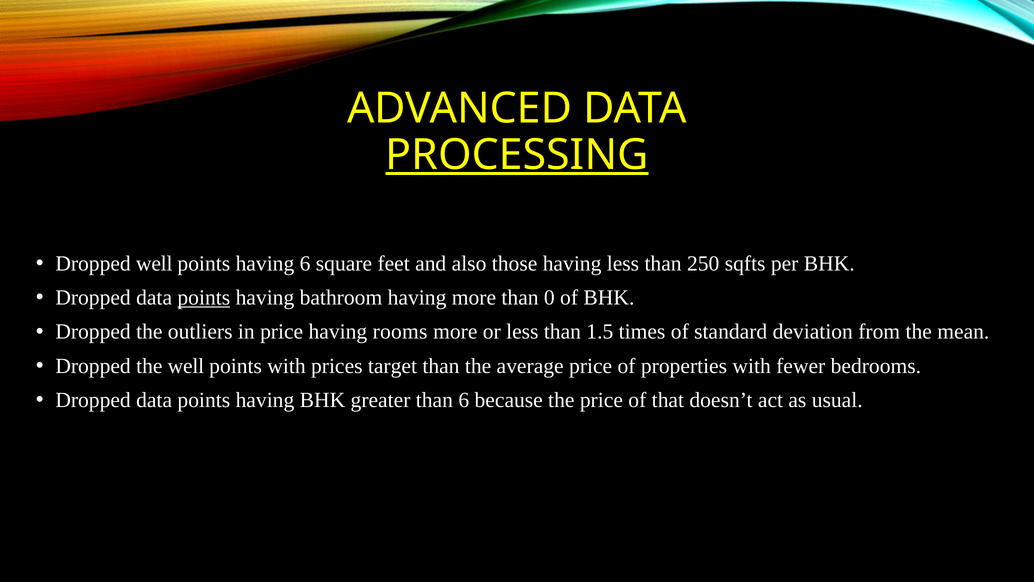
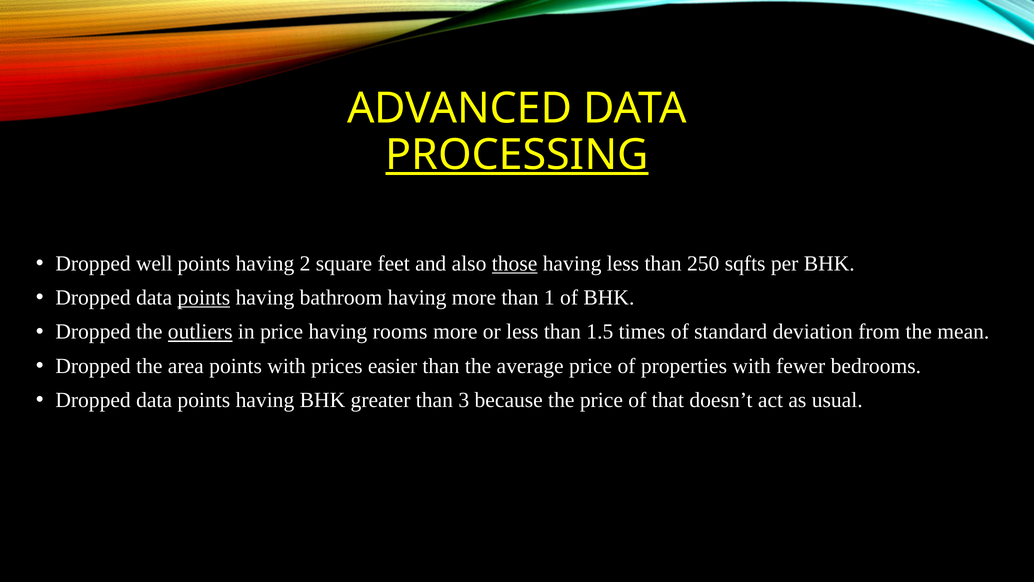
having 6: 6 -> 2
those underline: none -> present
0: 0 -> 1
outliers underline: none -> present
the well: well -> area
target: target -> easier
than 6: 6 -> 3
